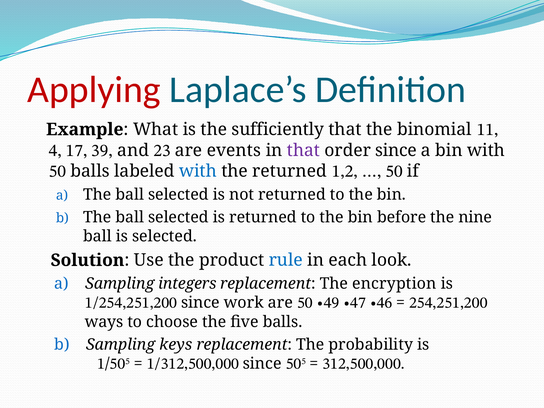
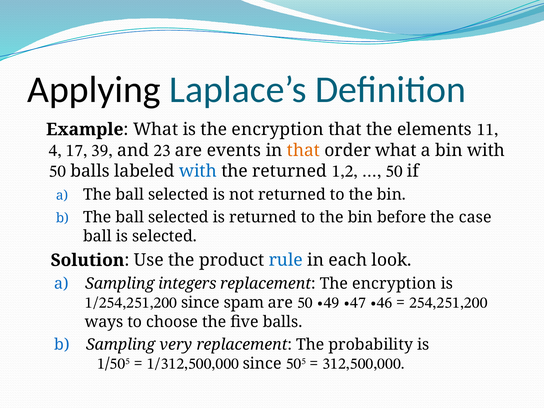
Applying colour: red -> black
is the sufficiently: sufficiently -> encryption
binomial: binomial -> elements
that at (303, 150) colour: purple -> orange
order since: since -> what
nine: nine -> case
work: work -> spam
keys: keys -> very
